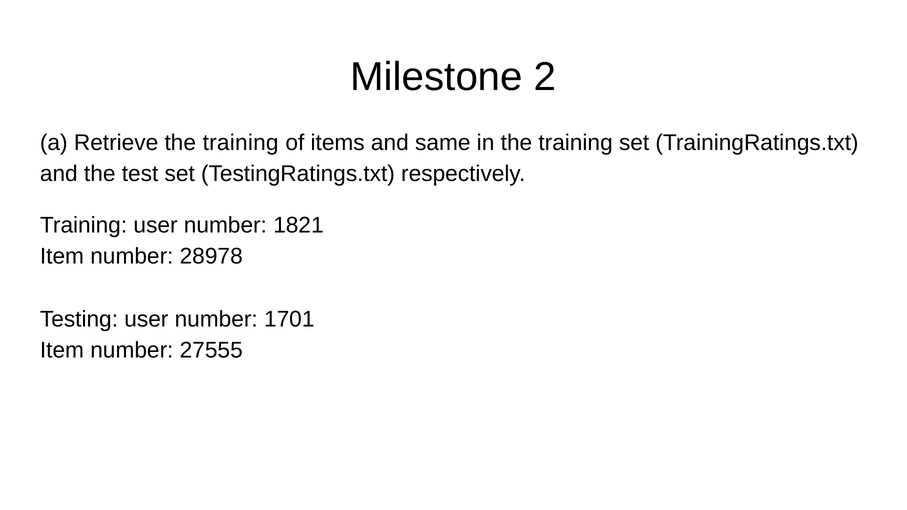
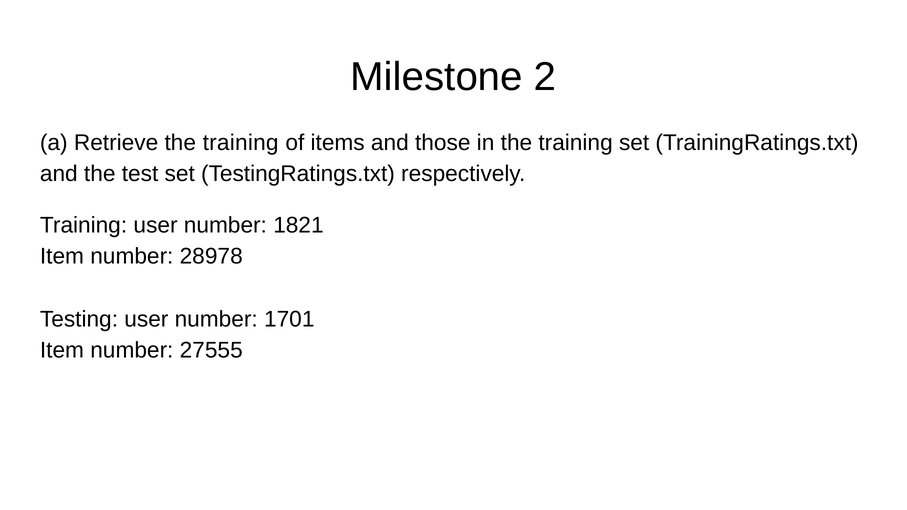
same: same -> those
